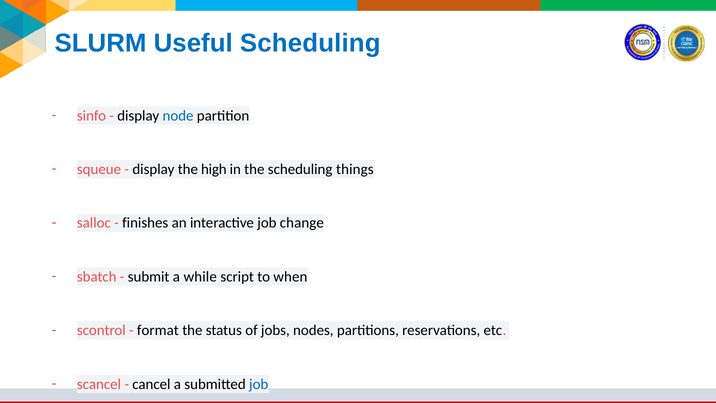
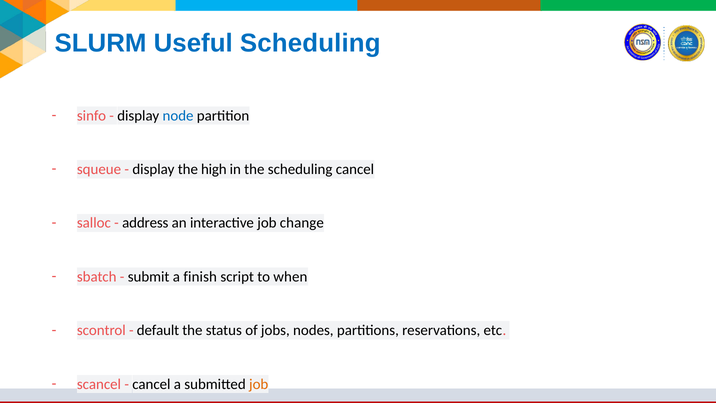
scheduling things: things -> cancel
finishes: finishes -> address
while: while -> finish
format: format -> default
job at (259, 384) colour: blue -> orange
